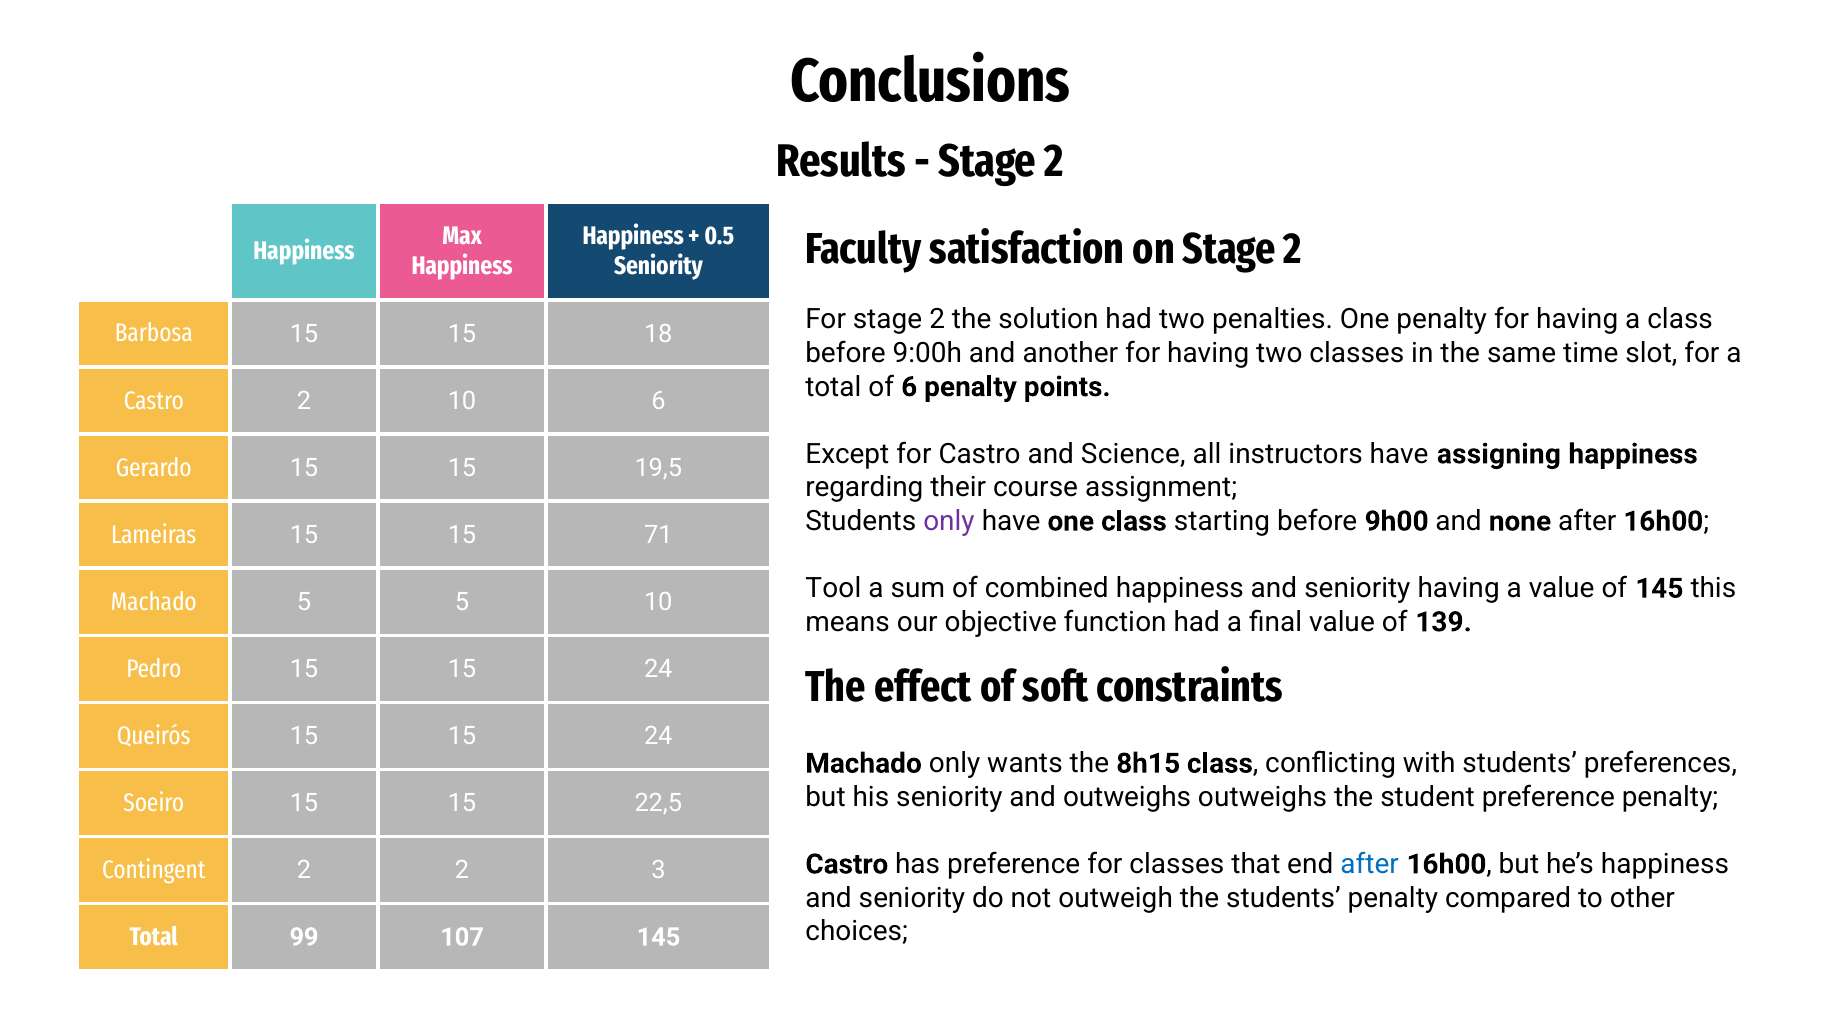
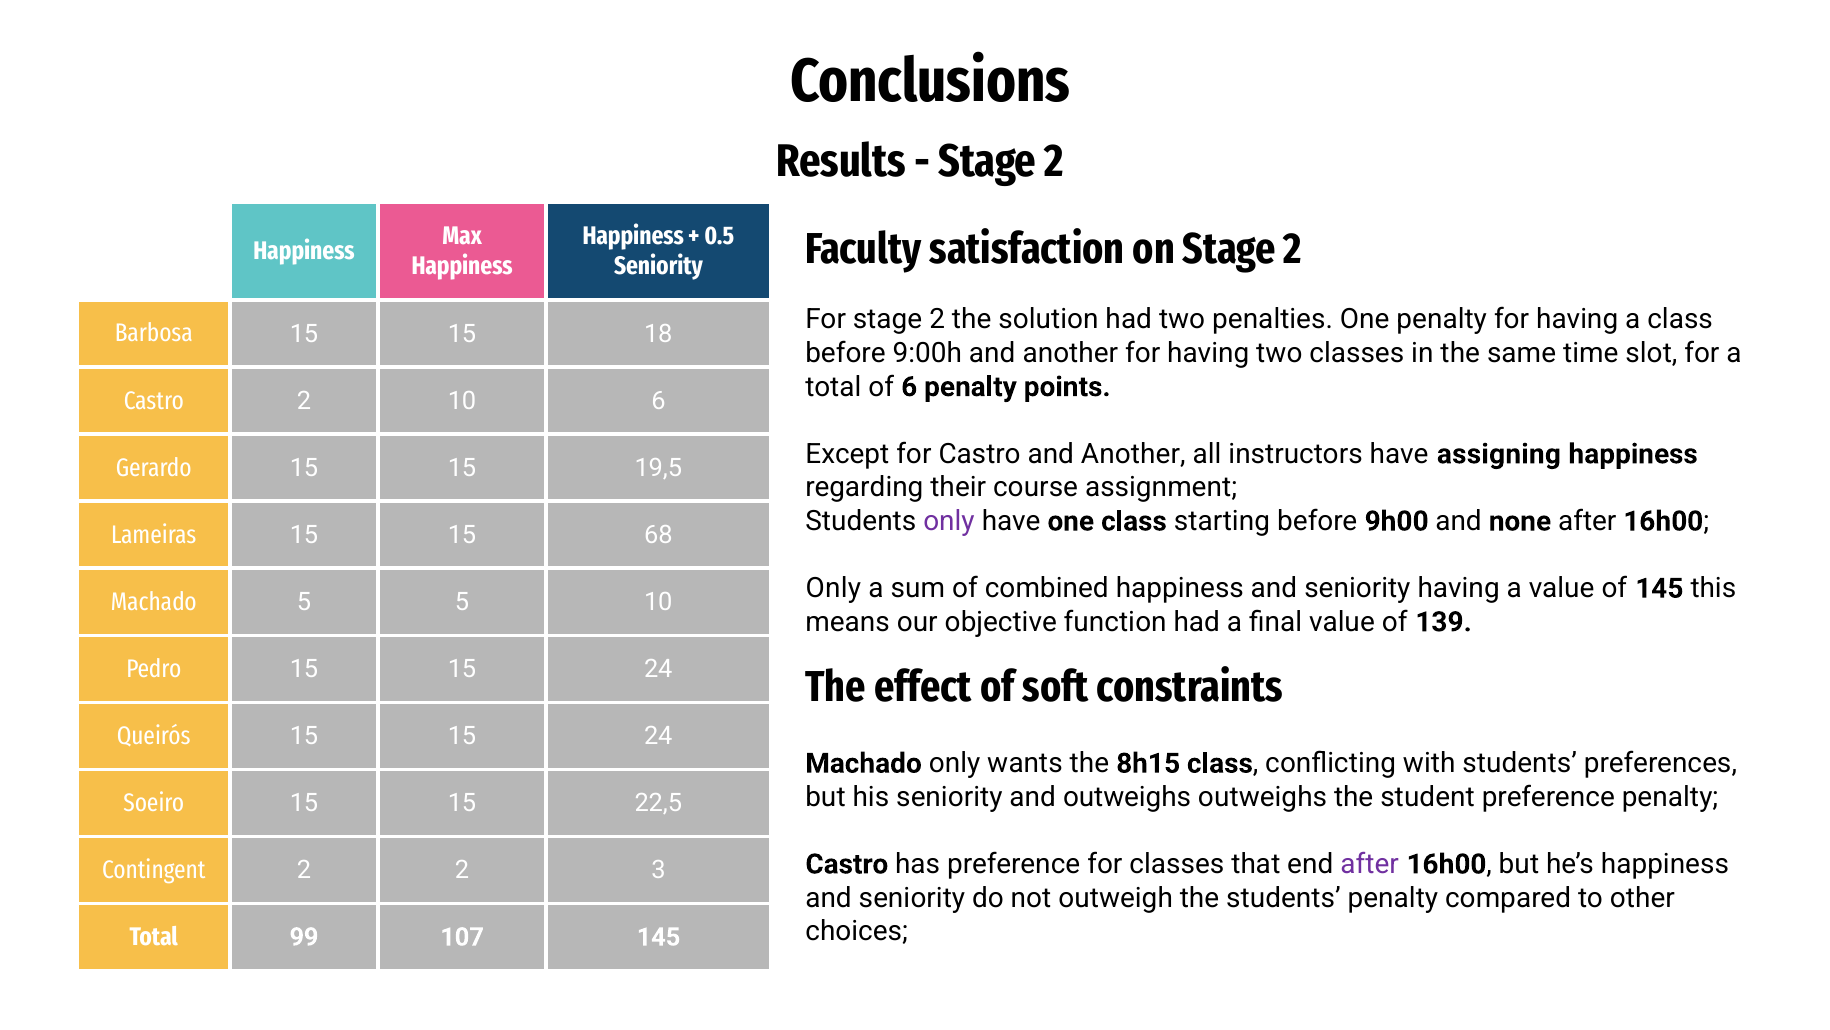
Castro and Science: Science -> Another
71: 71 -> 68
Tool at (833, 588): Tool -> Only
after at (1370, 864) colour: blue -> purple
